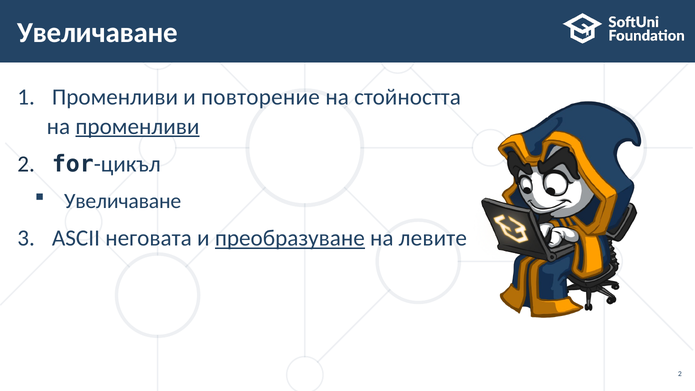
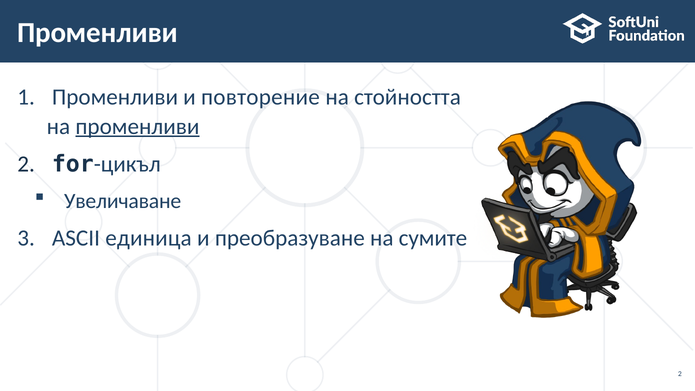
Увеличаване at (98, 33): Увеличаване -> Променливи
неговата: неговата -> единица
преобразуване underline: present -> none
левите: левите -> сумите
